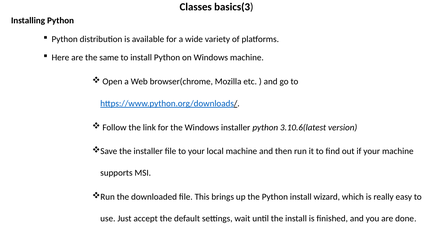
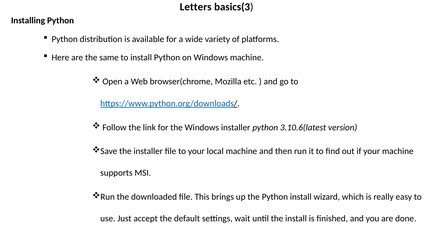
Classes: Classes -> Letters
